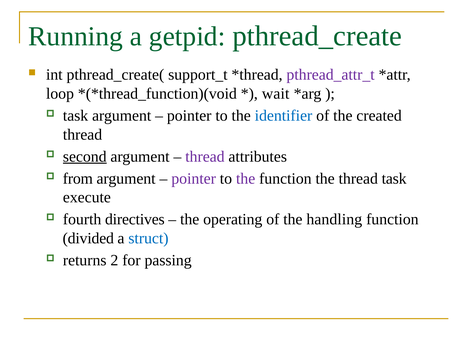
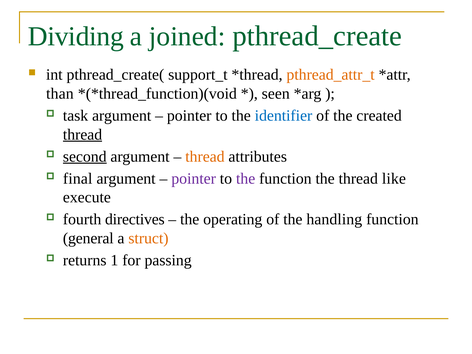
Running: Running -> Dividing
getpid: getpid -> joined
pthread_attr_t colour: purple -> orange
loop: loop -> than
wait: wait -> seen
thread at (83, 134) underline: none -> present
thread at (205, 156) colour: purple -> orange
from: from -> final
thread task: task -> like
divided: divided -> general
struct colour: blue -> orange
2: 2 -> 1
